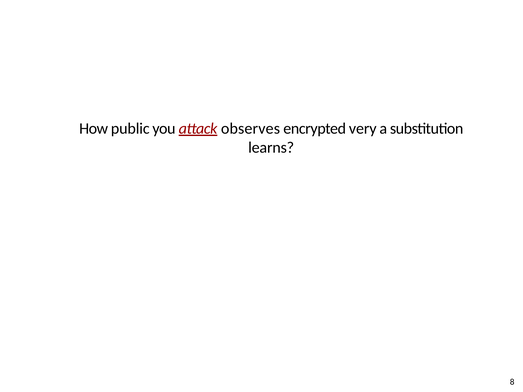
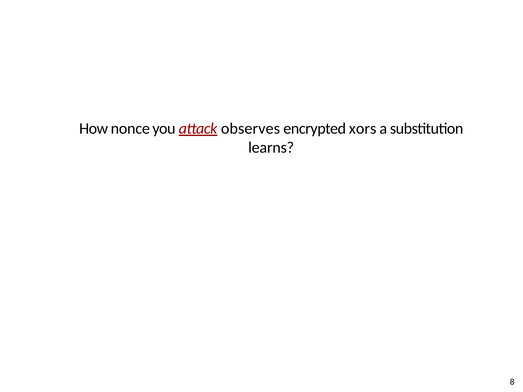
public: public -> nonce
very: very -> xors
